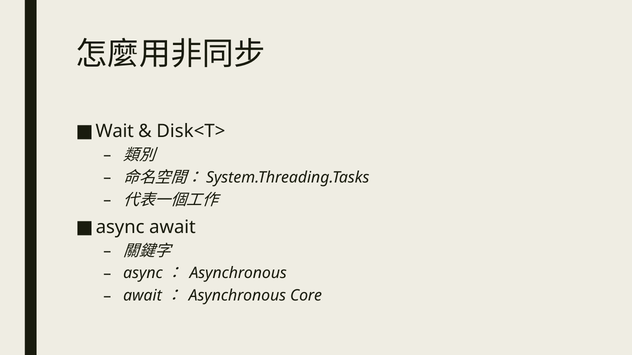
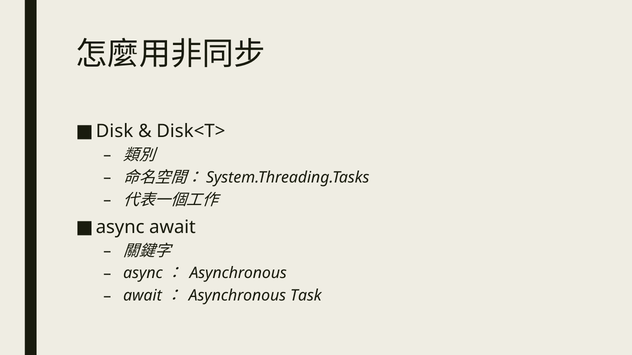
Wait: Wait -> Disk
Core: Core -> Task
